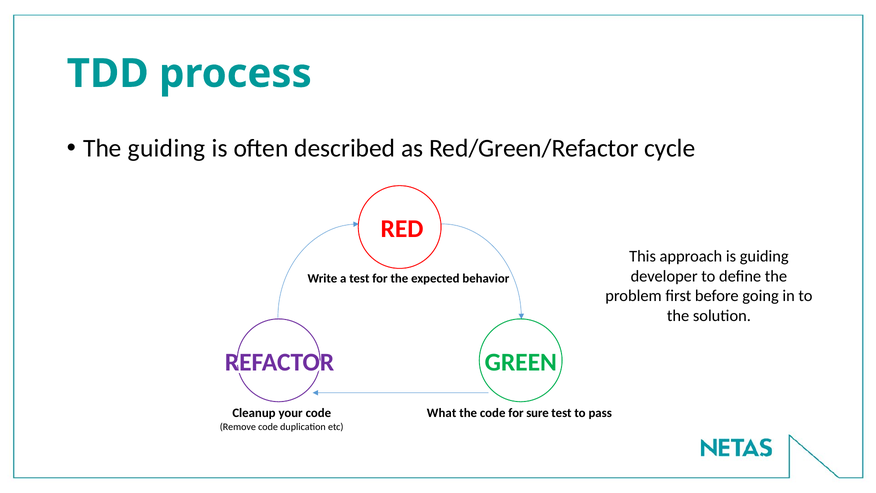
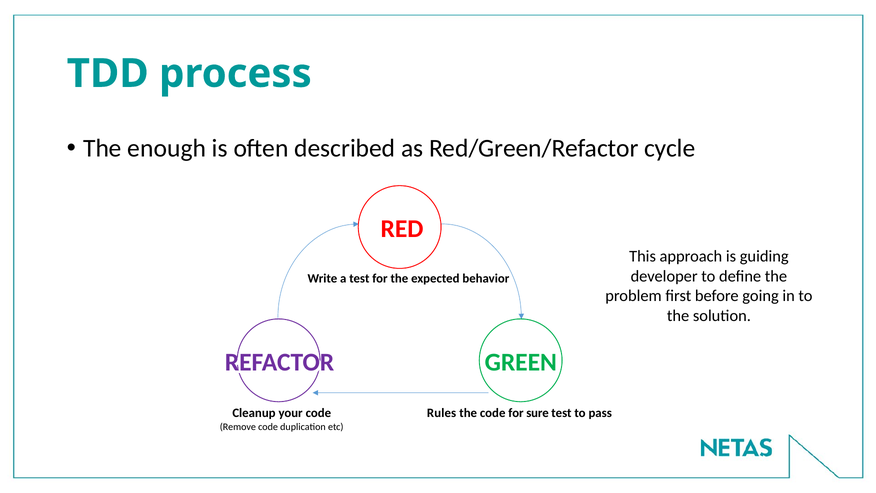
The guiding: guiding -> enough
What: What -> Rules
